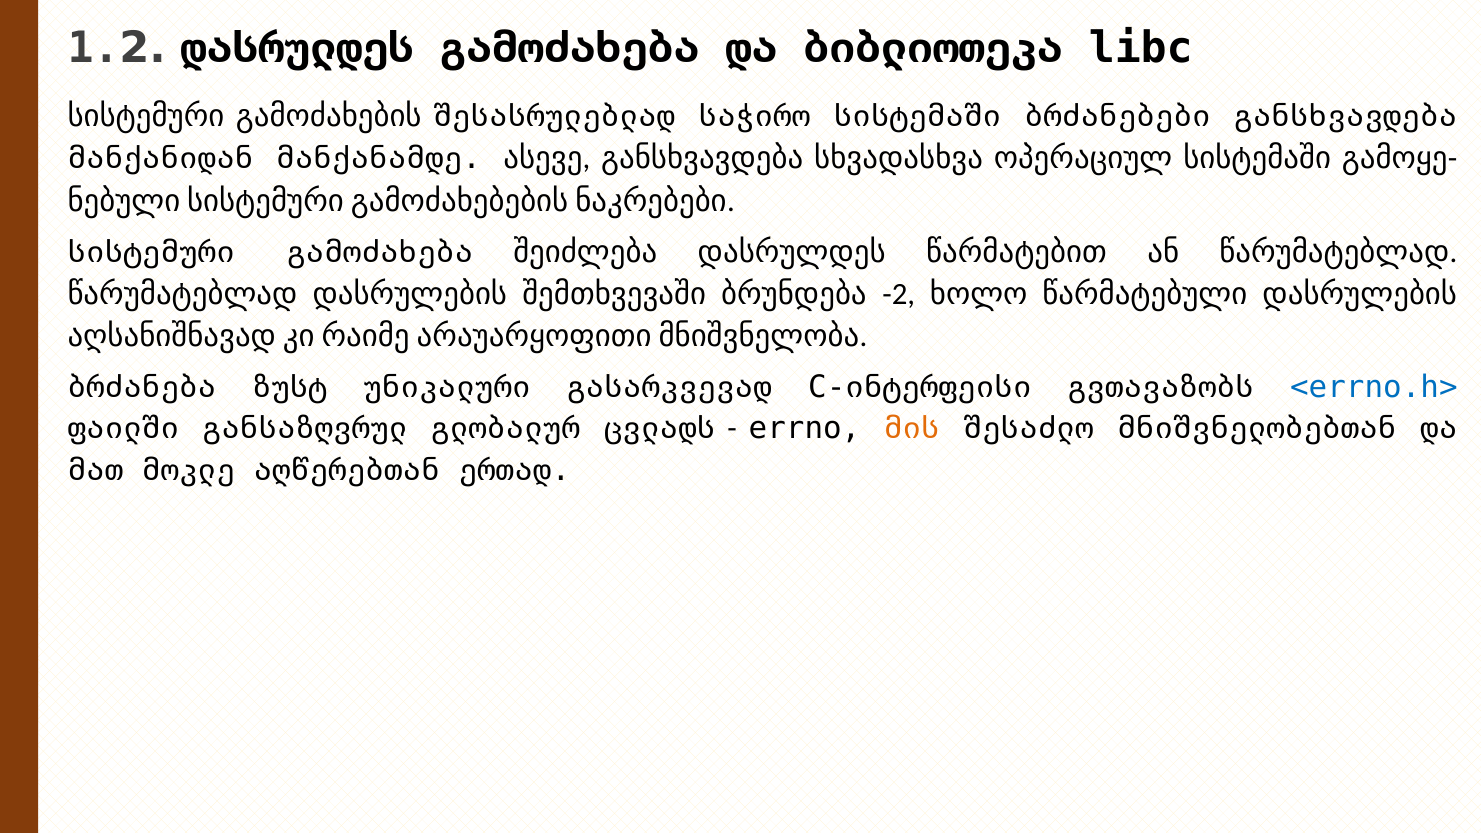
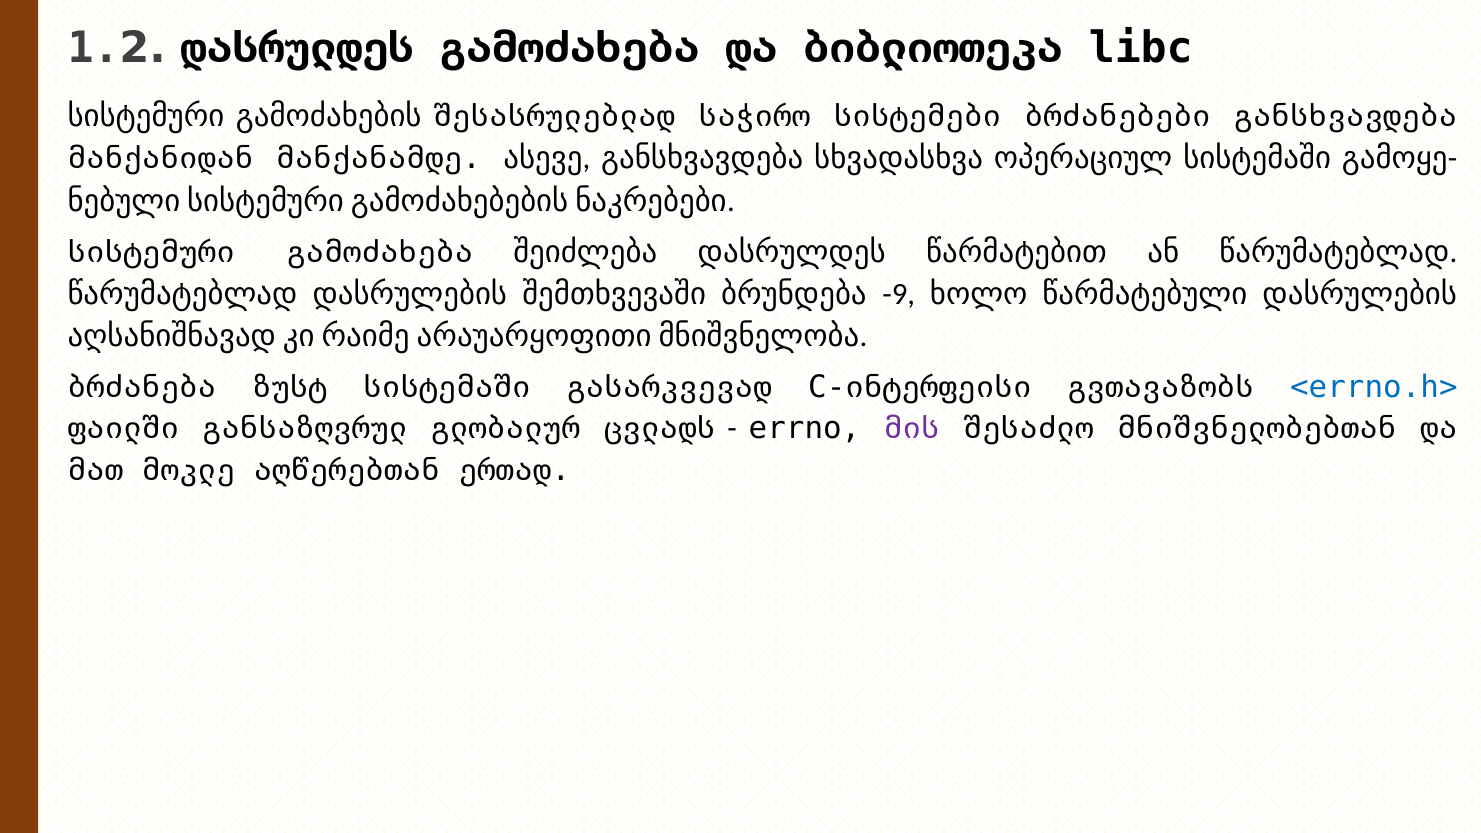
საჭირო სისტემაში: სისტემაში -> სისტემები
-2: -2 -> -9
ზუსტ უნიკალური: უნიკალური -> სისტემაში
მის colour: orange -> purple
